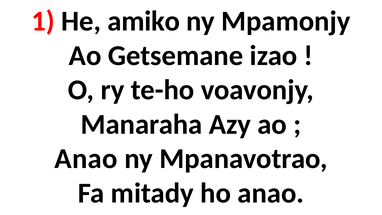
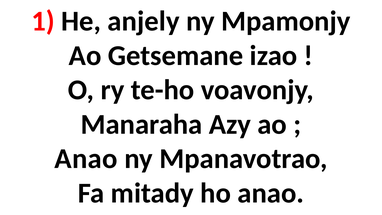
amiko: amiko -> anjely
